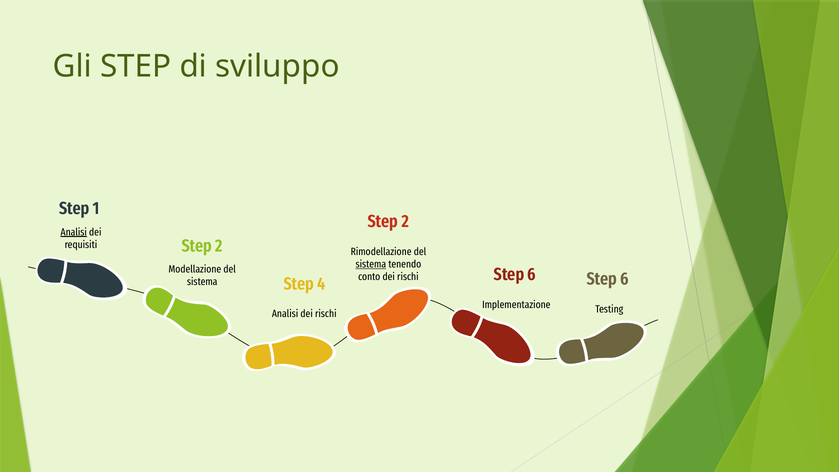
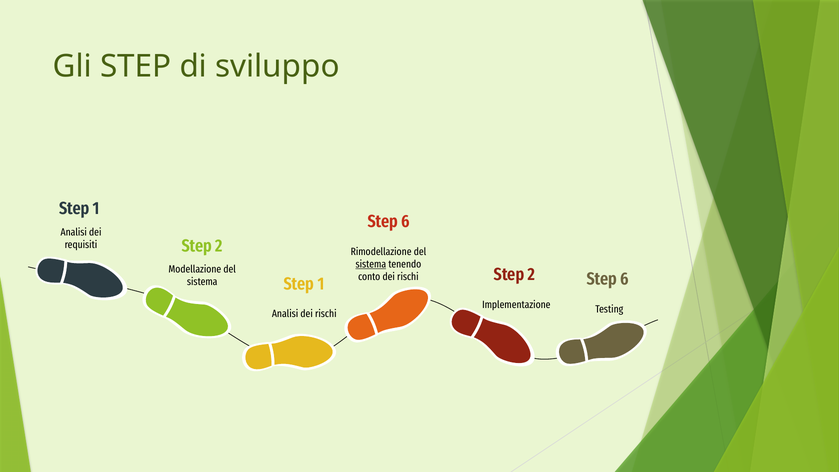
2 at (405, 221): 2 -> 6
Analisi at (74, 232) underline: present -> none
6 at (532, 275): 6 -> 2
4 at (321, 284): 4 -> 1
